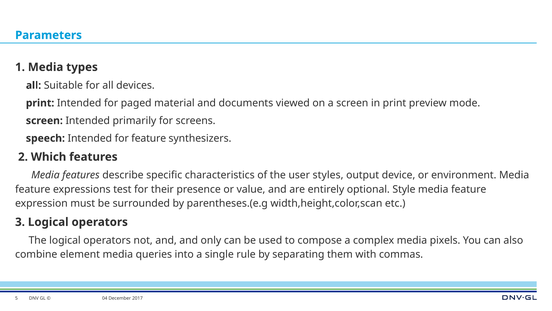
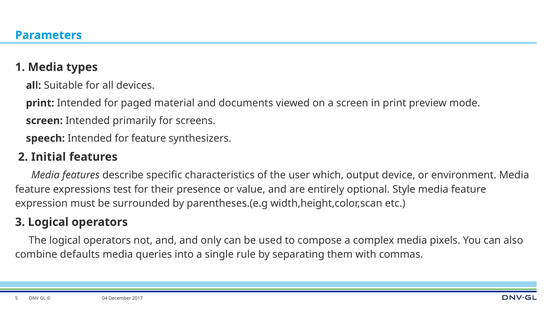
Which: Which -> Initial
styles: styles -> which
element: element -> defaults
